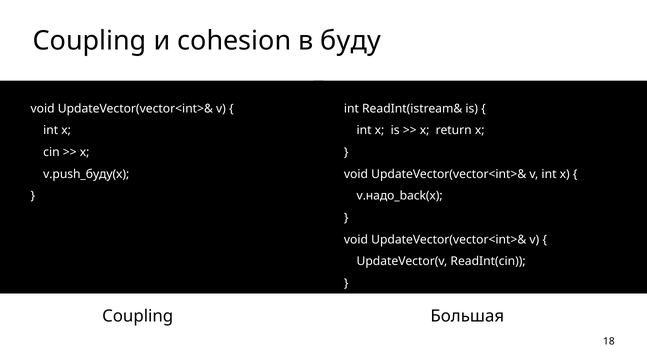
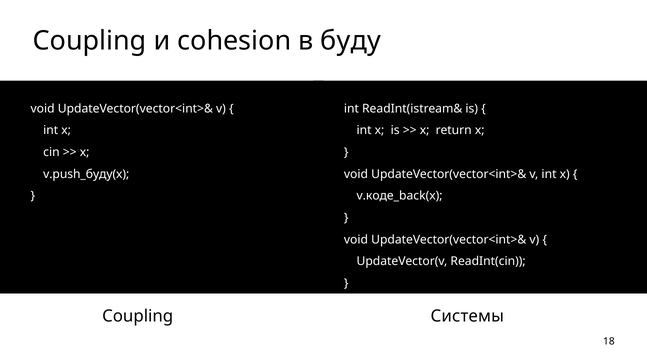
v.надо_back(x: v.надо_back(x -> v.коде_back(x
Большая: Большая -> Системы
